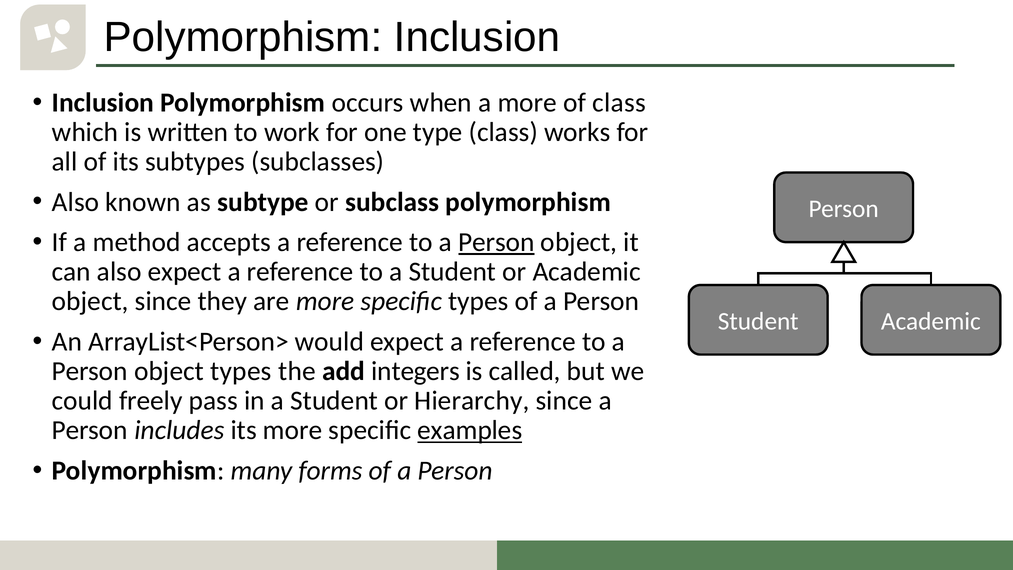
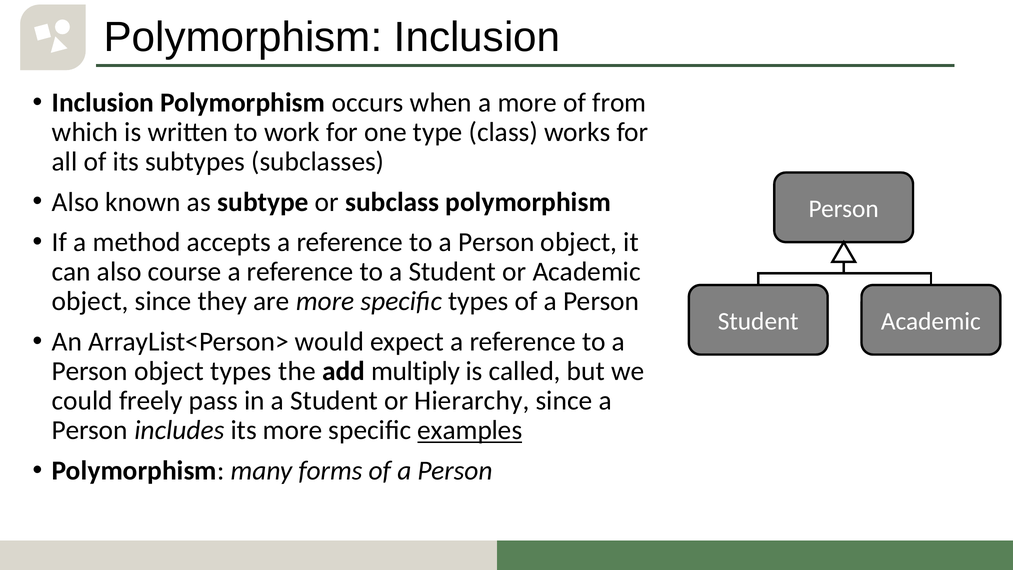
of class: class -> from
Person at (496, 242) underline: present -> none
also expect: expect -> course
integers: integers -> multiply
